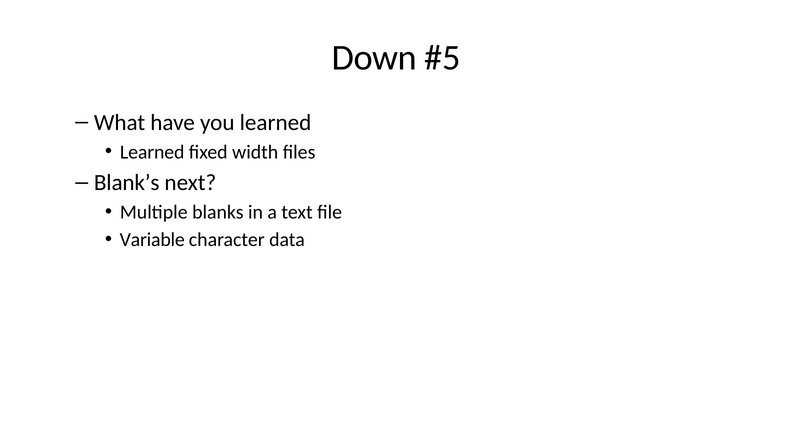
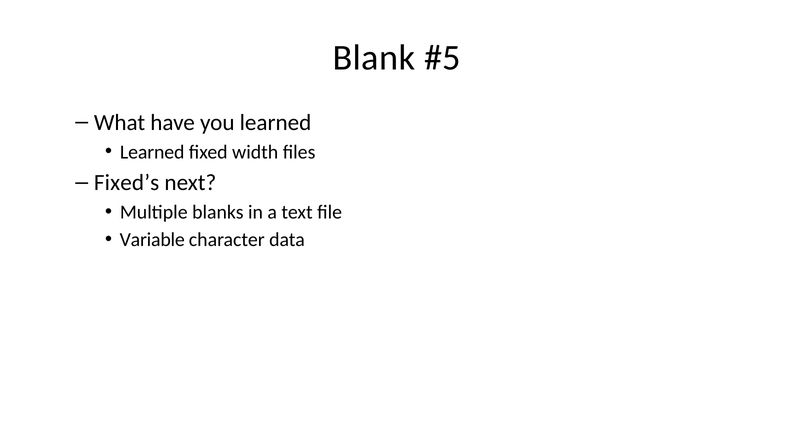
Down: Down -> Blank
Blank’s: Blank’s -> Fixed’s
